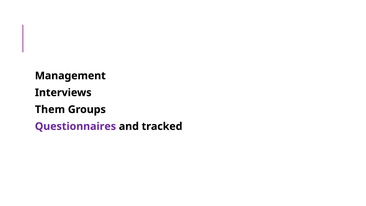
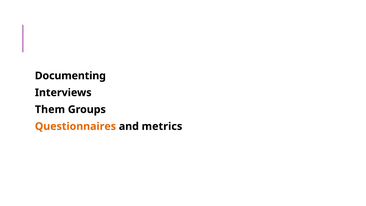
Management: Management -> Documenting
Questionnaires colour: purple -> orange
tracked: tracked -> metrics
